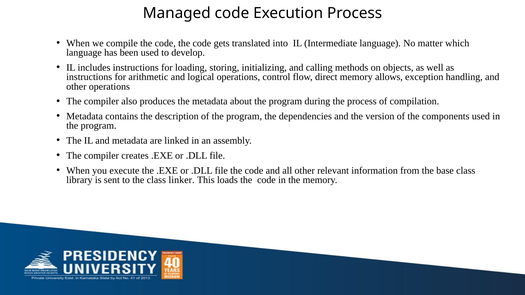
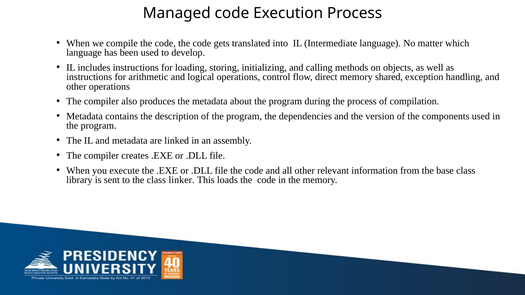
allows: allows -> shared
